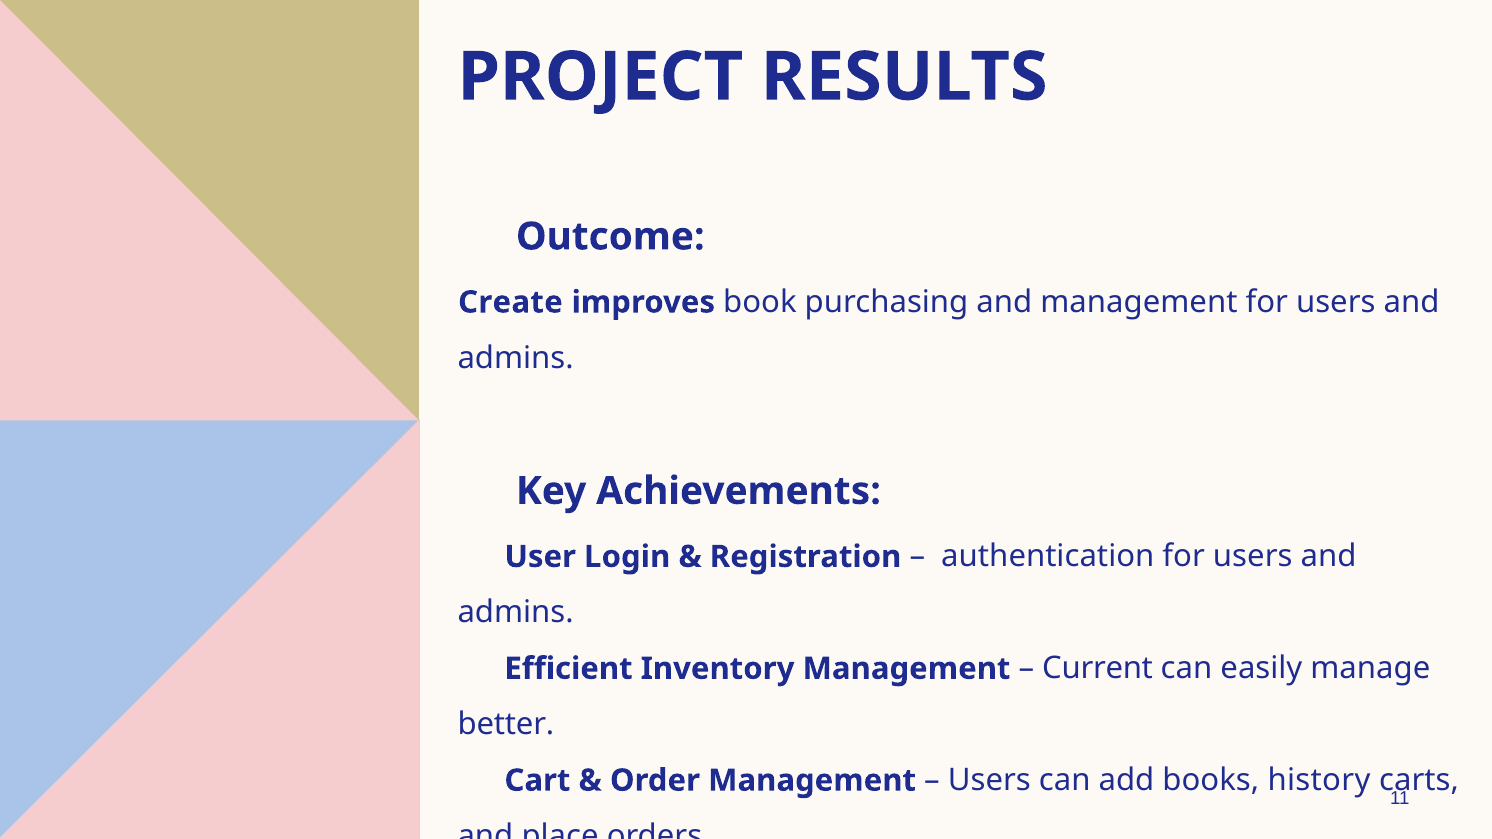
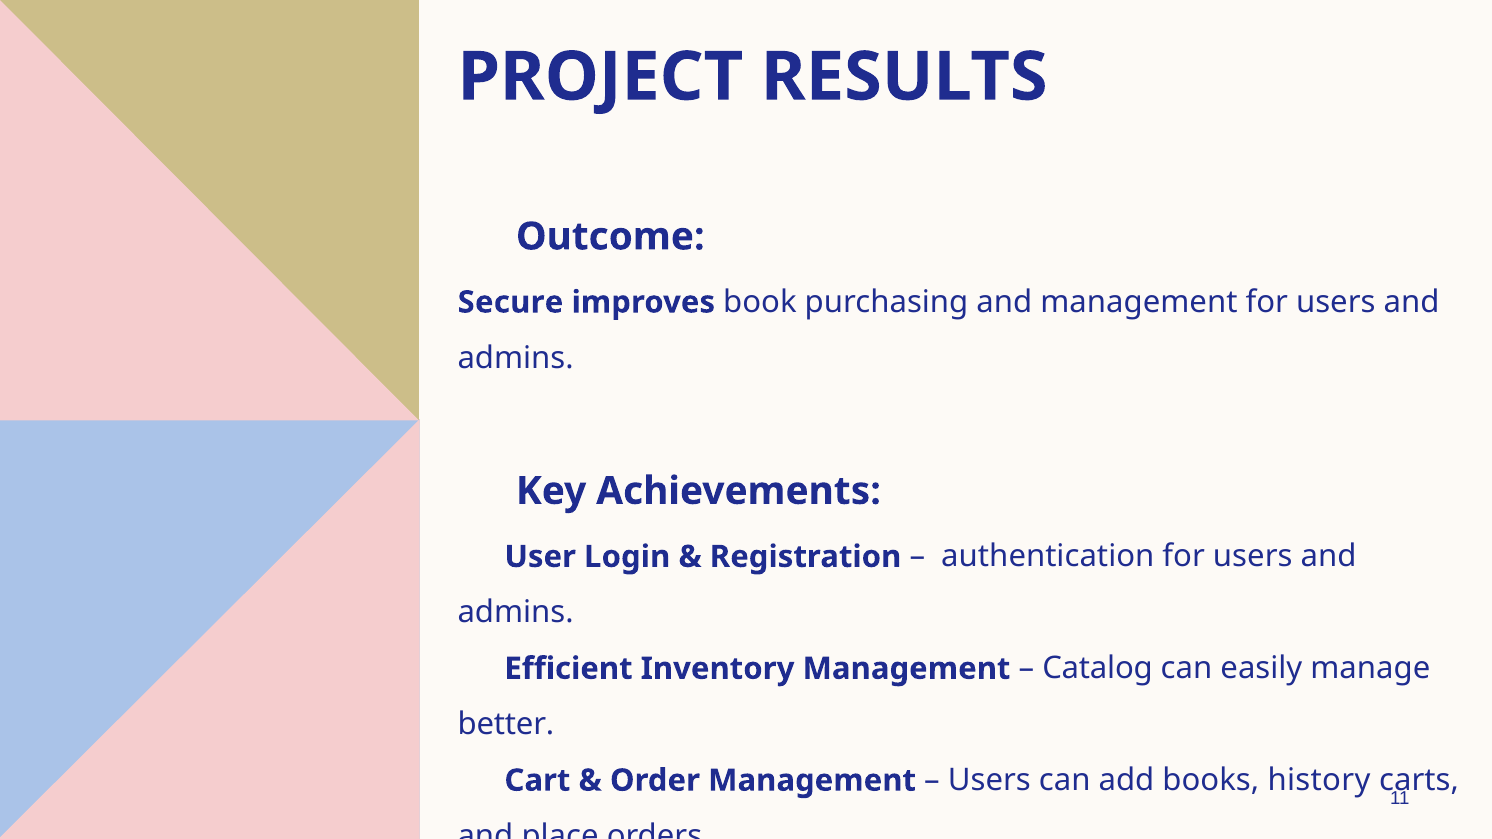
Create: Create -> Secure
Current: Current -> Catalog
